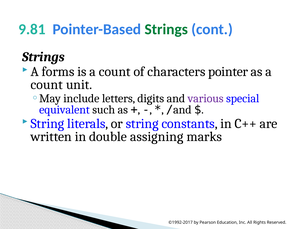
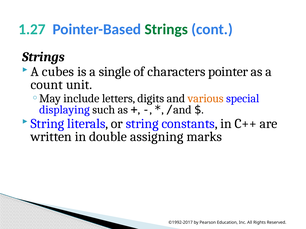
9.81: 9.81 -> 1.27
forms: forms -> cubes
is a count: count -> single
various colour: purple -> orange
equivalent: equivalent -> displaying
